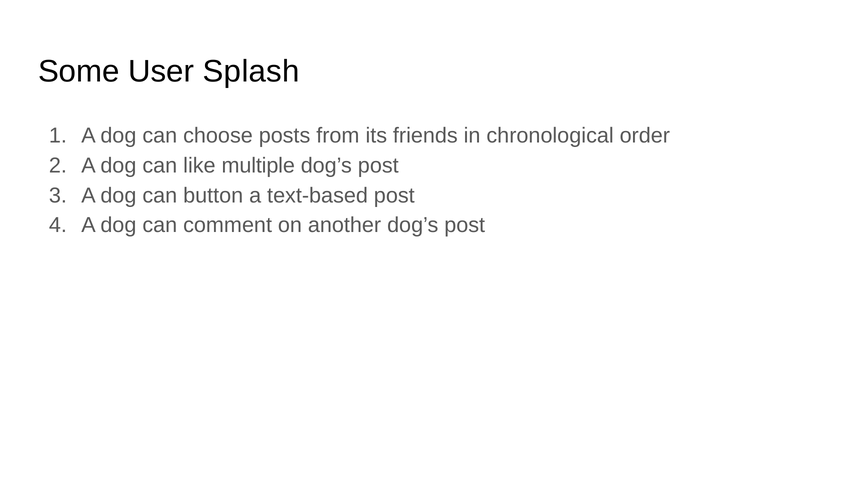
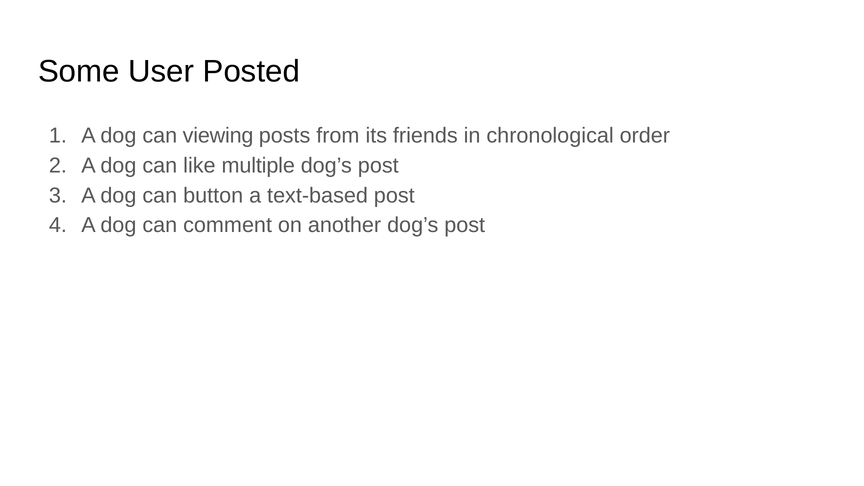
Splash: Splash -> Posted
choose: choose -> viewing
